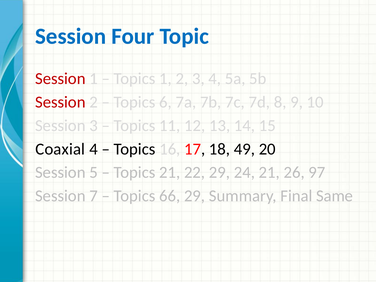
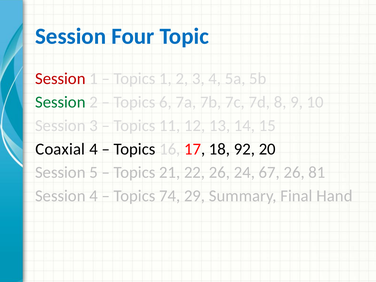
Session at (60, 102) colour: red -> green
49: 49 -> 92
22 29: 29 -> 26
24 21: 21 -> 67
97: 97 -> 81
Session 7: 7 -> 4
66: 66 -> 74
Same: Same -> Hand
